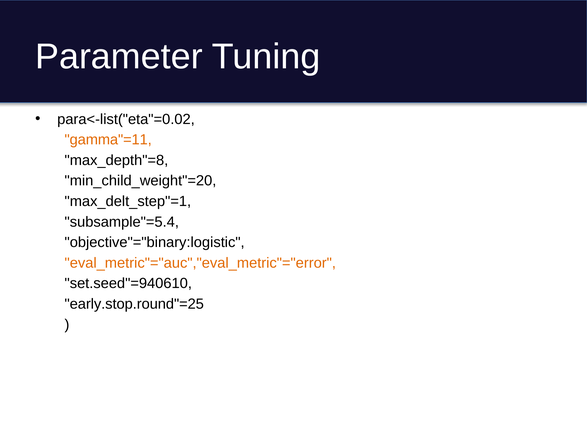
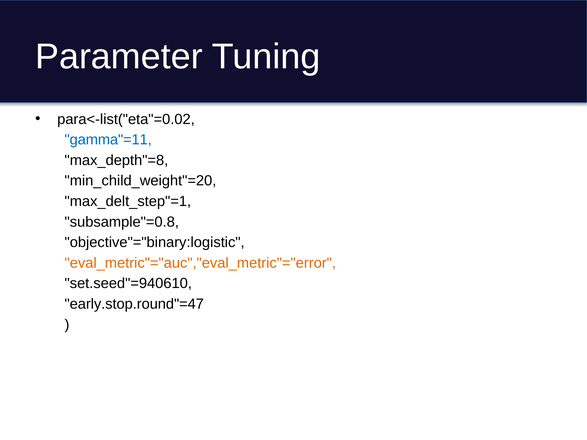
gamma"=11 colour: orange -> blue
subsample"=5.4: subsample"=5.4 -> subsample"=0.8
early.stop.round"=25: early.stop.round"=25 -> early.stop.round"=47
